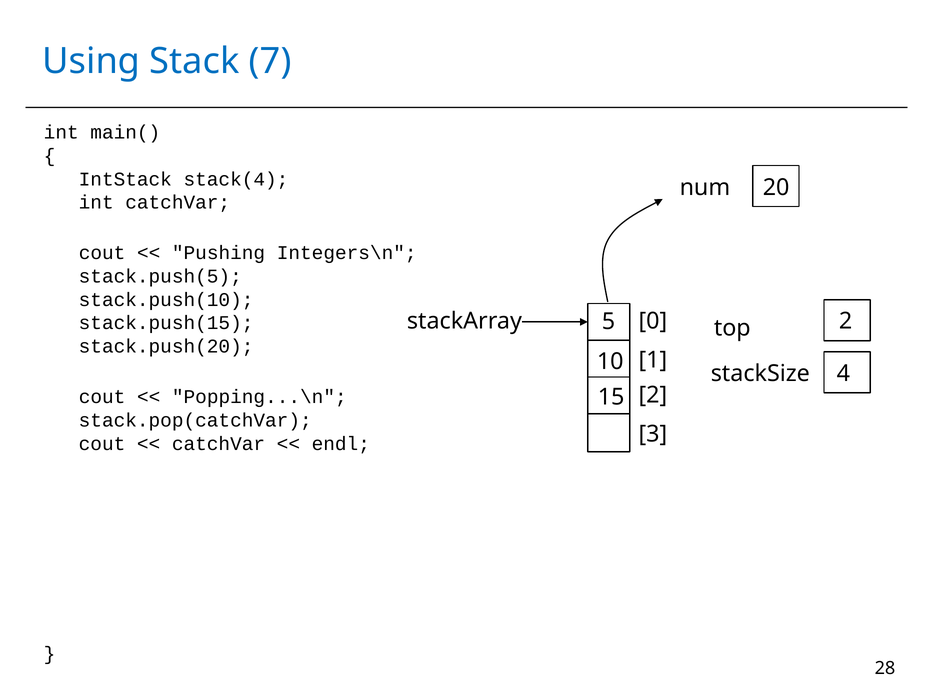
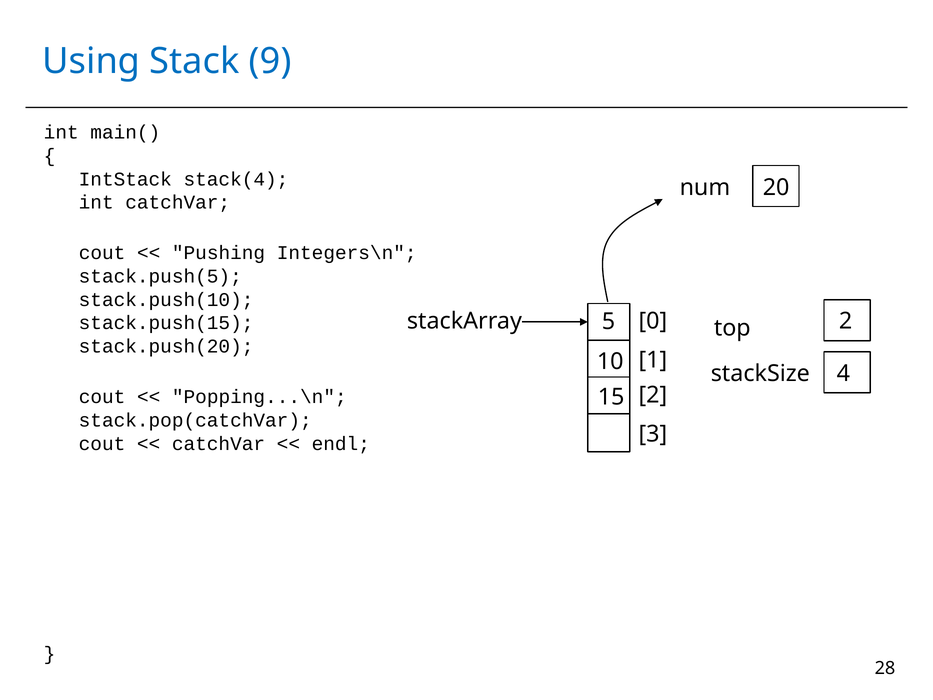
7: 7 -> 9
